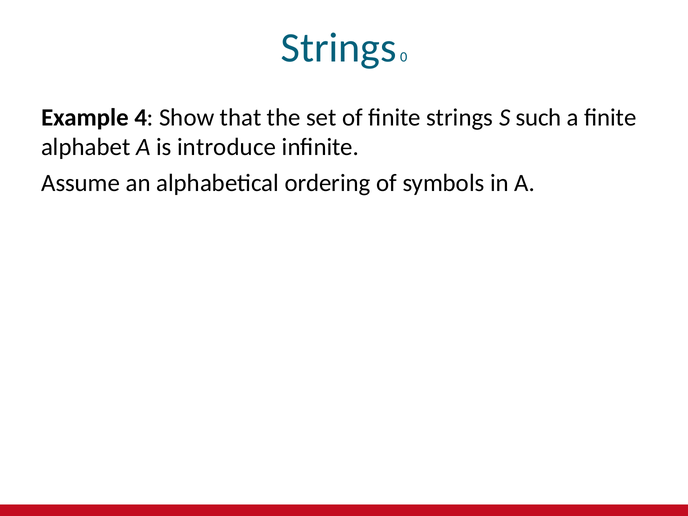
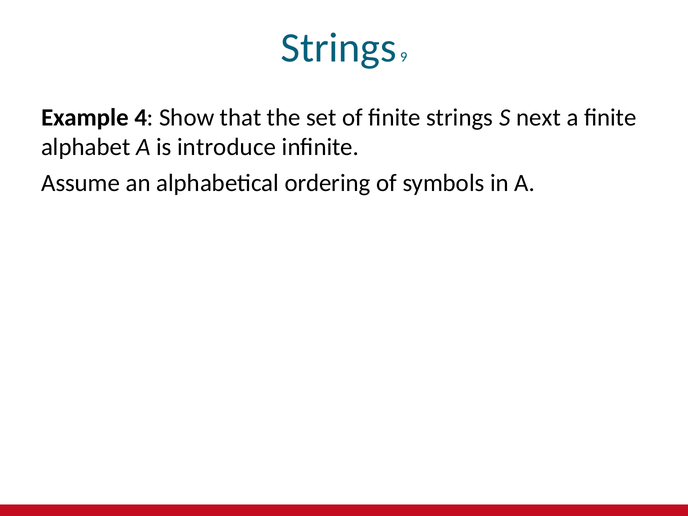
0: 0 -> 9
such: such -> next
